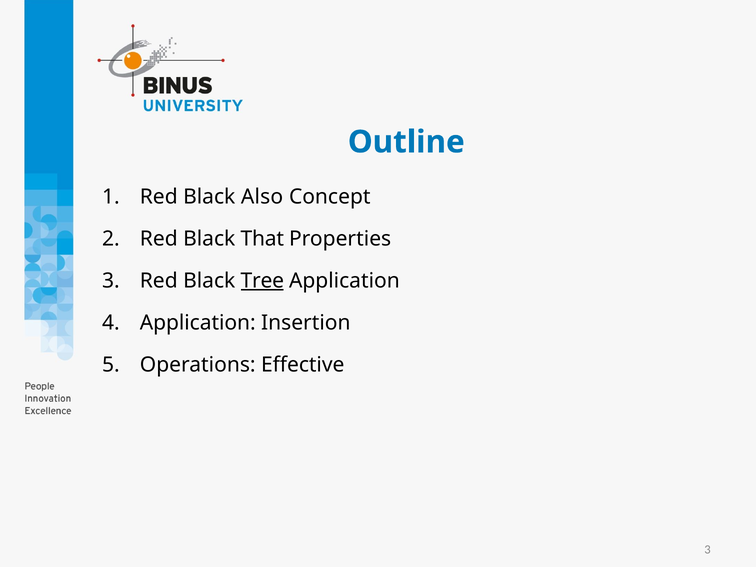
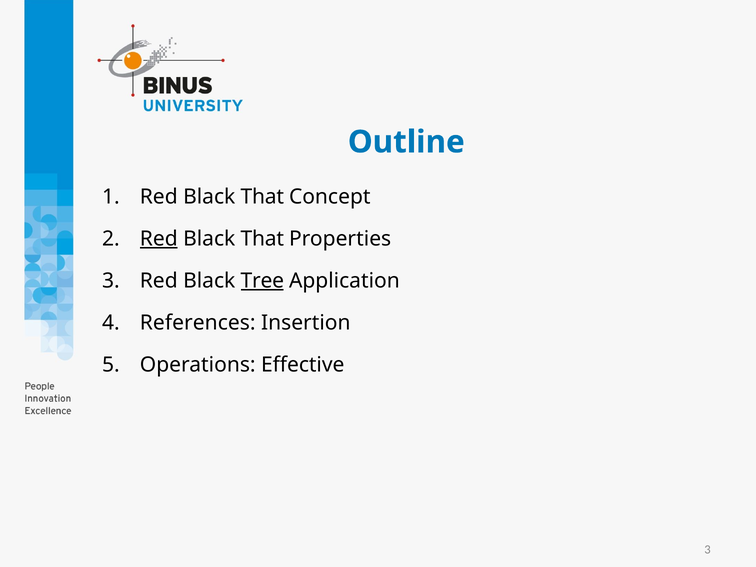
Also at (262, 197): Also -> That
Red at (159, 239) underline: none -> present
Application at (198, 323): Application -> References
